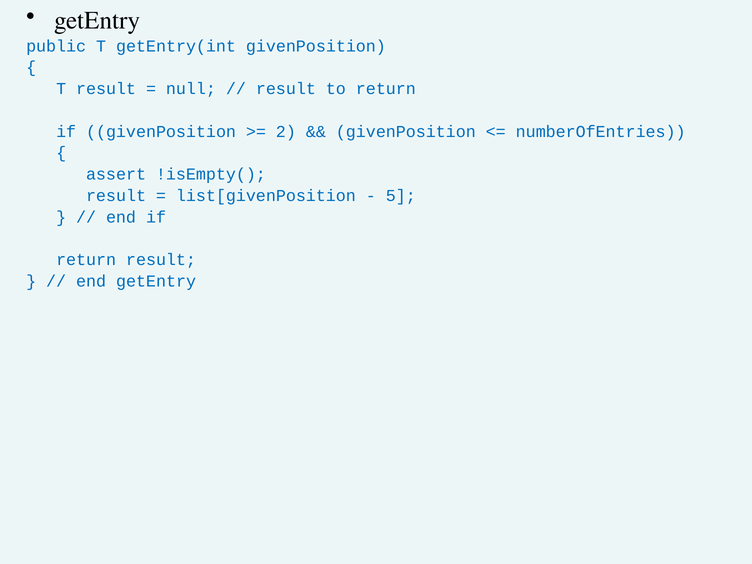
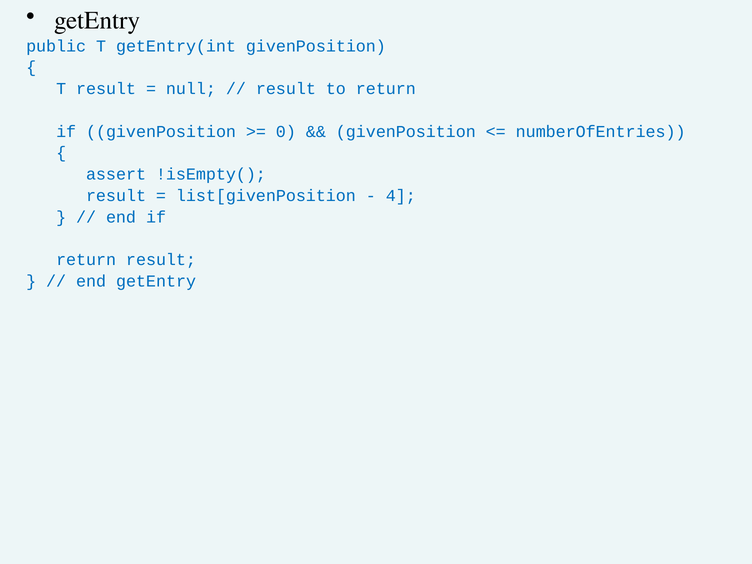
2: 2 -> 0
5: 5 -> 4
